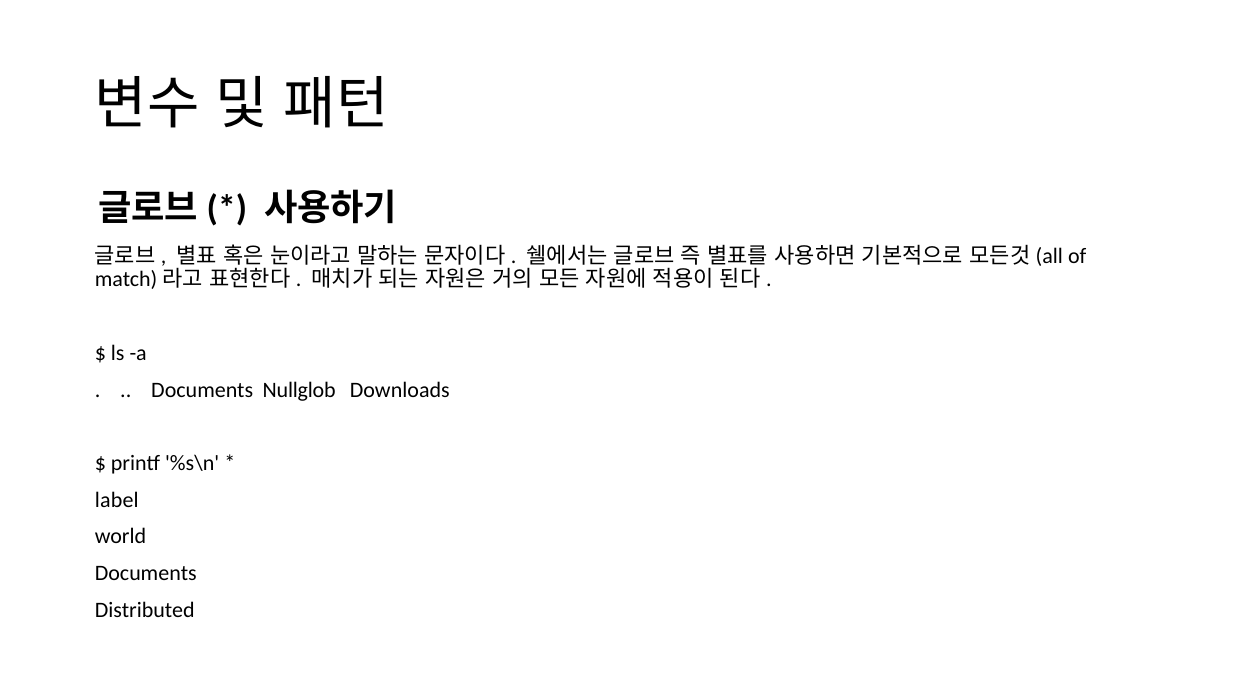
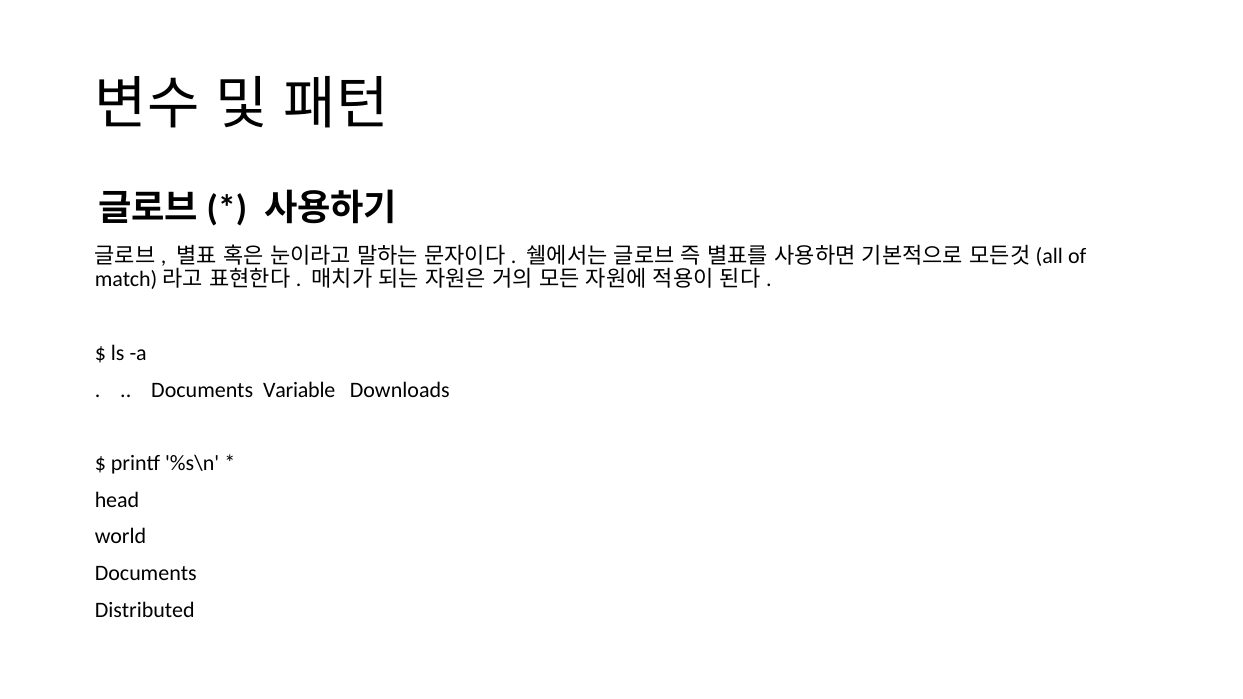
Nullglob: Nullglob -> Variable
label: label -> head
